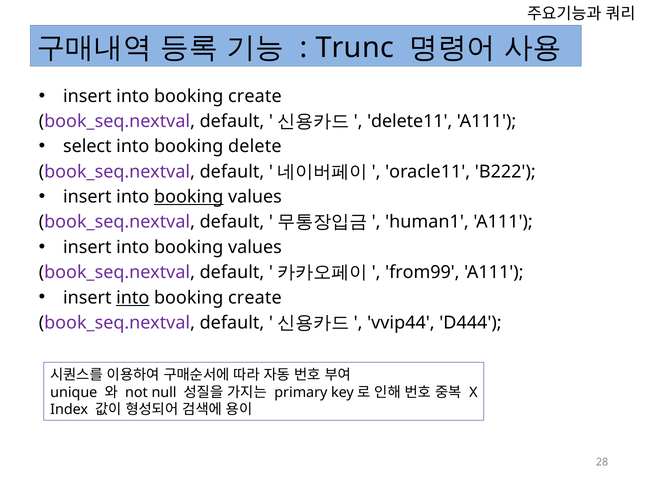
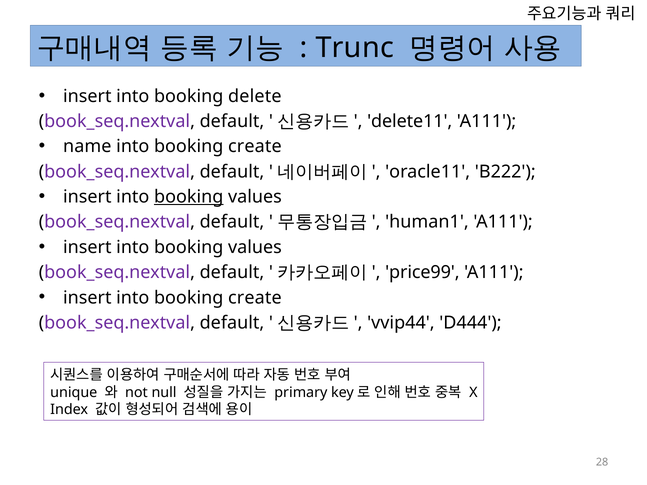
create at (255, 96): create -> delete
select: select -> name
delete at (255, 147): delete -> create
from99: from99 -> price99
into at (133, 298) underline: present -> none
